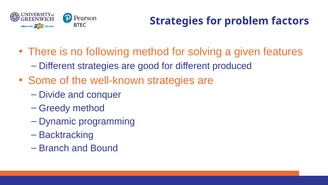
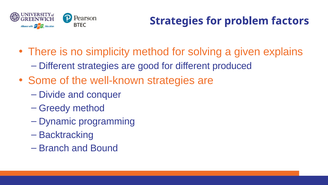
following: following -> simplicity
features: features -> explains
